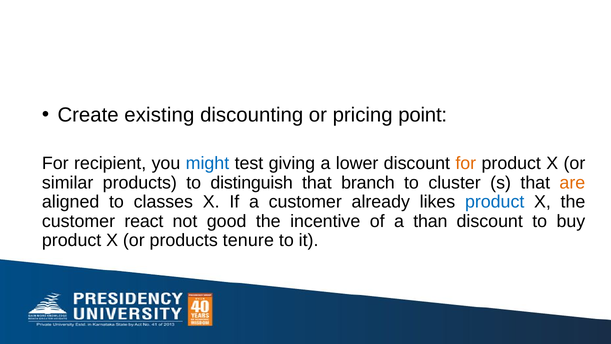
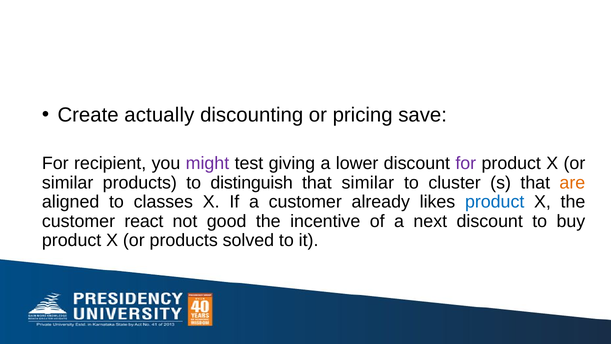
existing: existing -> actually
point: point -> save
might colour: blue -> purple
for at (466, 163) colour: orange -> purple
that branch: branch -> similar
than: than -> next
tenure: tenure -> solved
